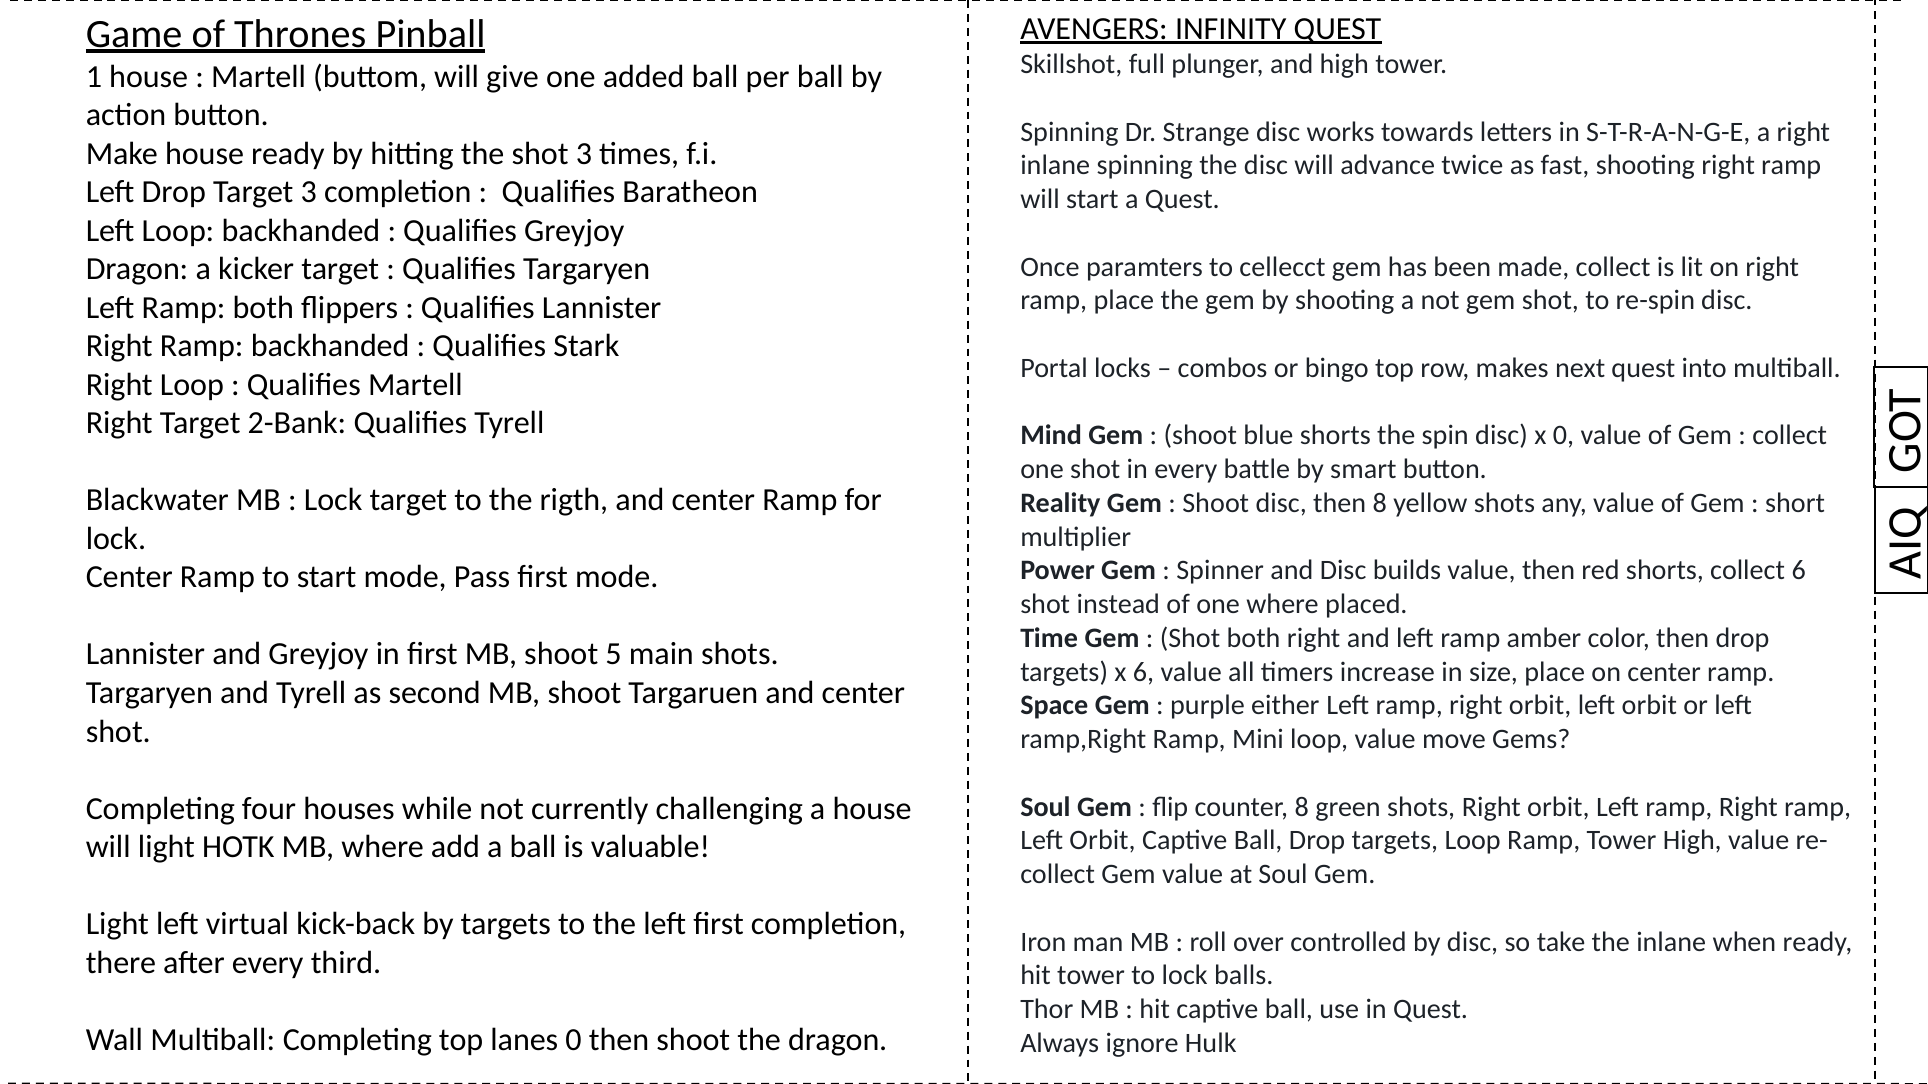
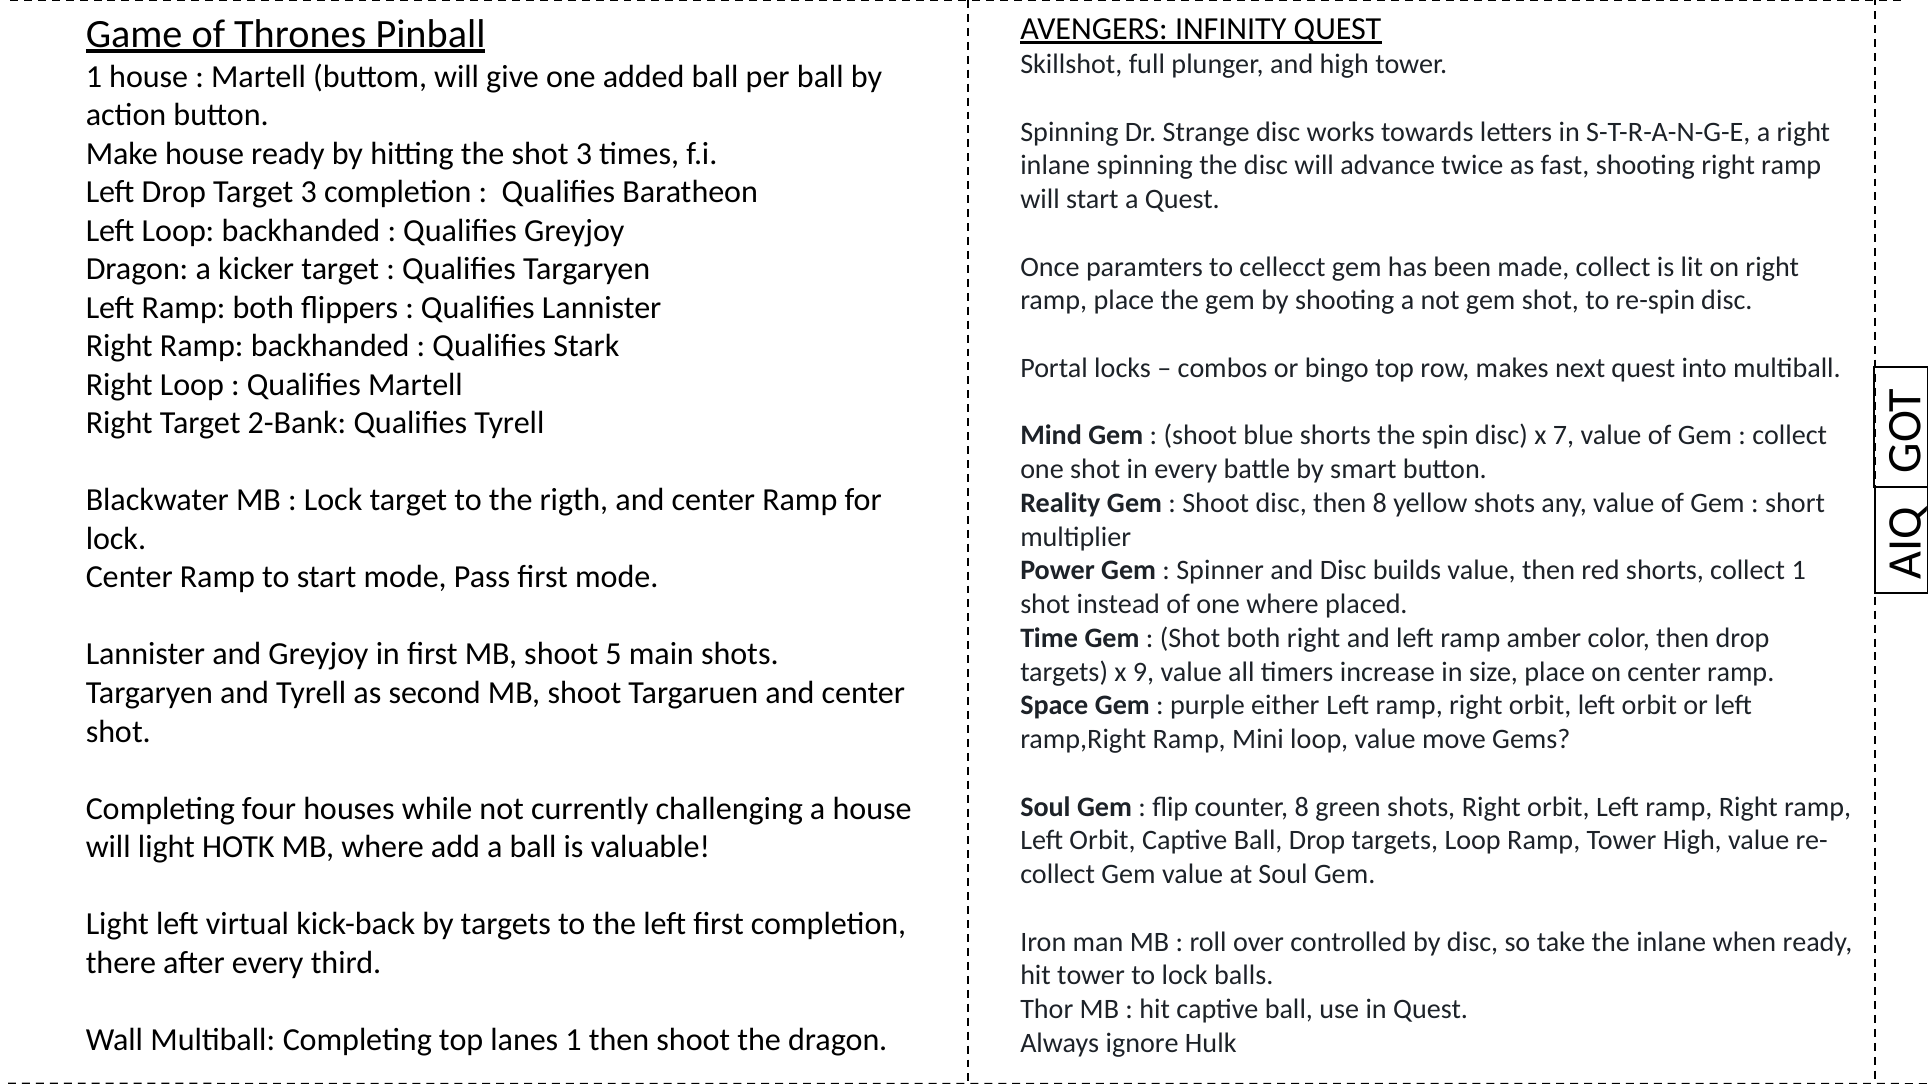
x 0: 0 -> 7
collect 6: 6 -> 1
x 6: 6 -> 9
lanes 0: 0 -> 1
